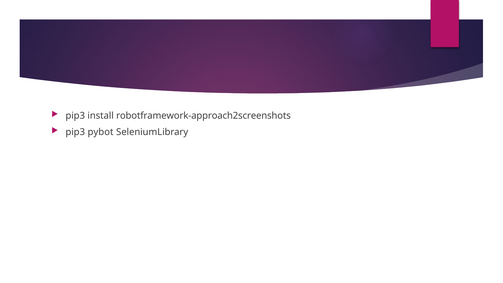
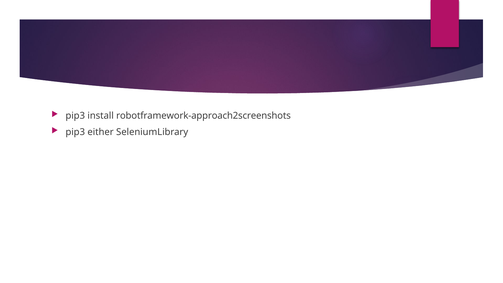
pybot: pybot -> either
